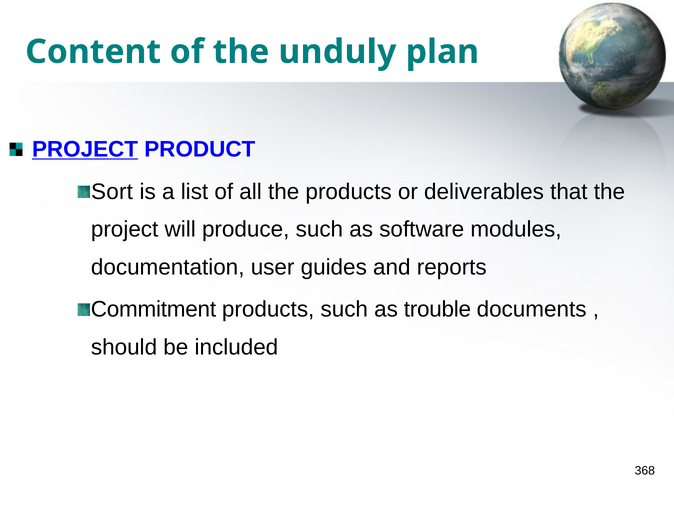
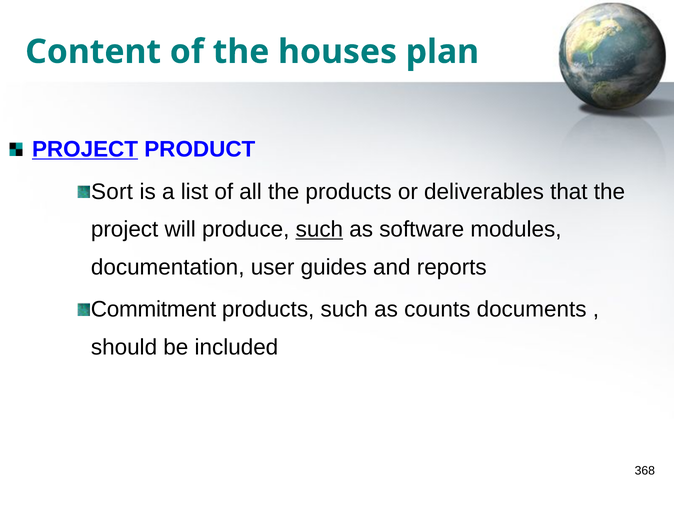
unduly: unduly -> houses
such at (319, 229) underline: none -> present
trouble: trouble -> counts
